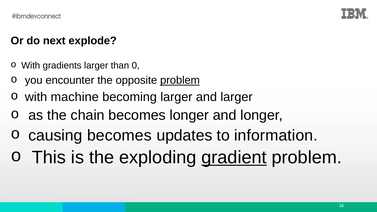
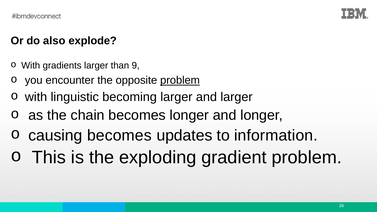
next: next -> also
0: 0 -> 9
machine: machine -> linguistic
gradient underline: present -> none
